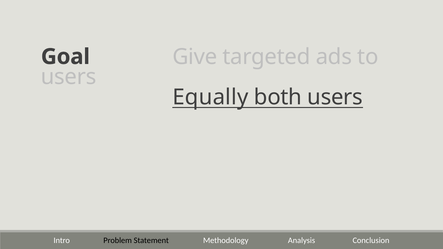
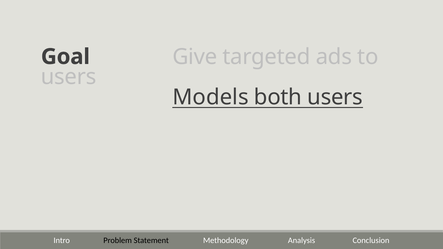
Equally: Equally -> Models
